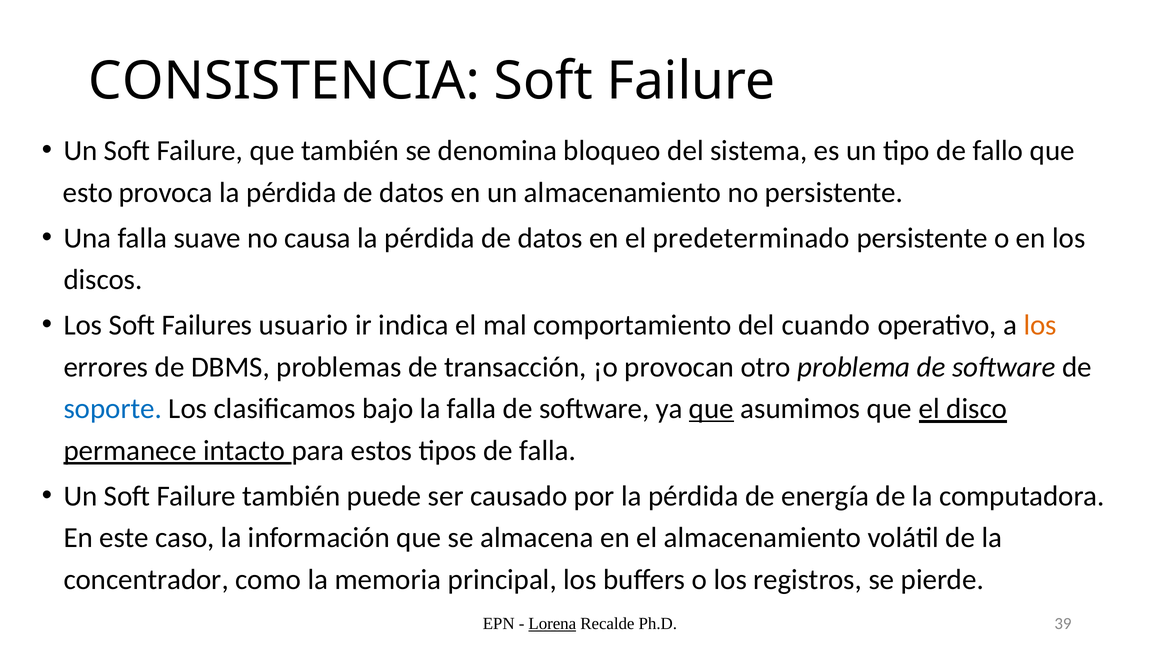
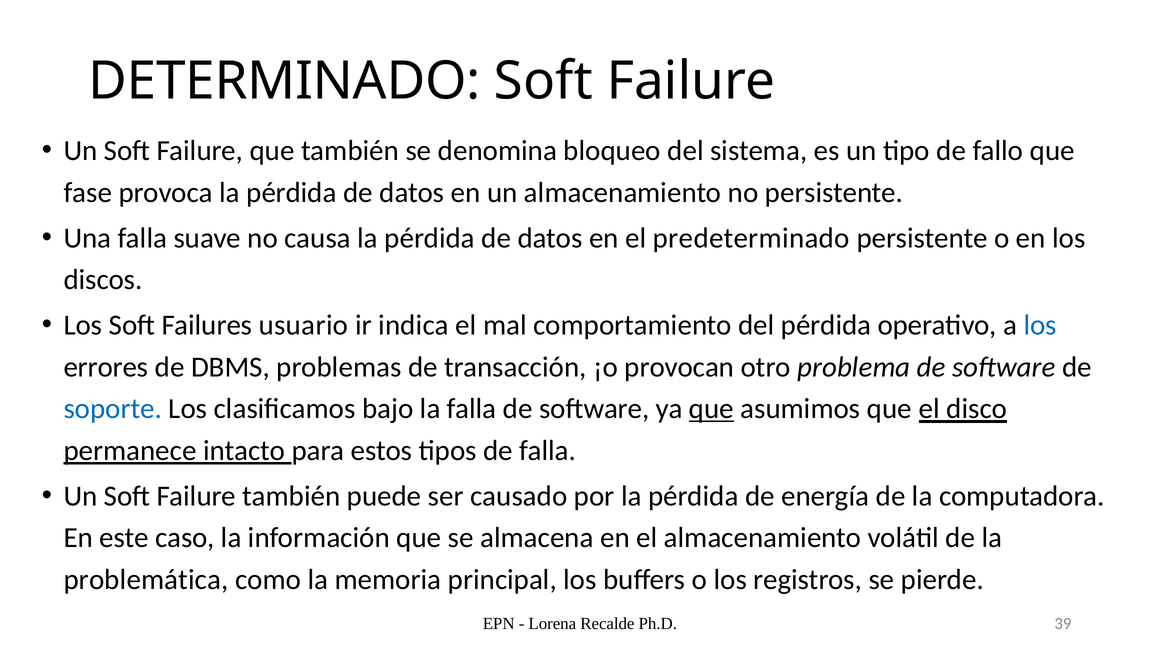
CONSISTENCIA: CONSISTENCIA -> DETERMINADO
esto: esto -> fase
del cuando: cuando -> pérdida
los at (1040, 325) colour: orange -> blue
concentrador: concentrador -> problemática
Lorena underline: present -> none
